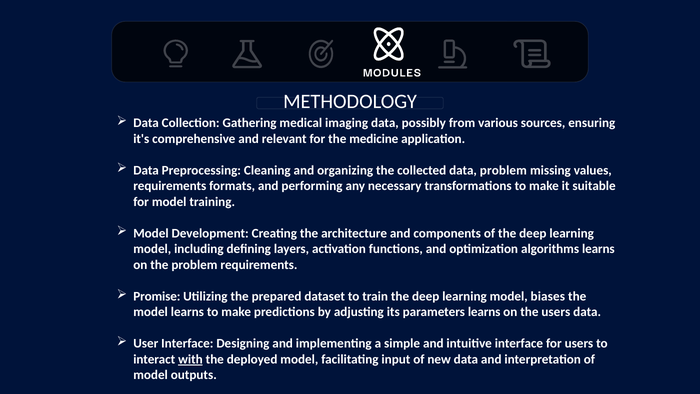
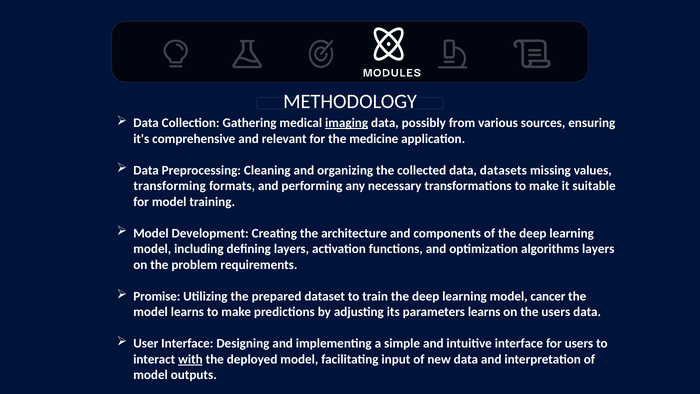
imaging underline: none -> present
data problem: problem -> datasets
requirements at (170, 186): requirements -> transforming
algorithms learns: learns -> layers
biases: biases -> cancer
